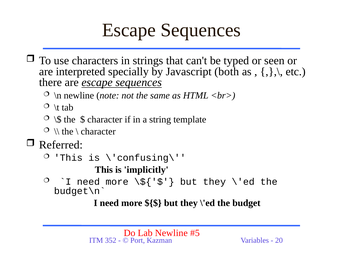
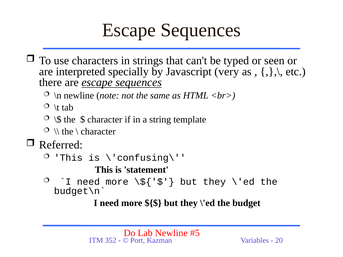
both: both -> very
implicitly: implicitly -> statement
